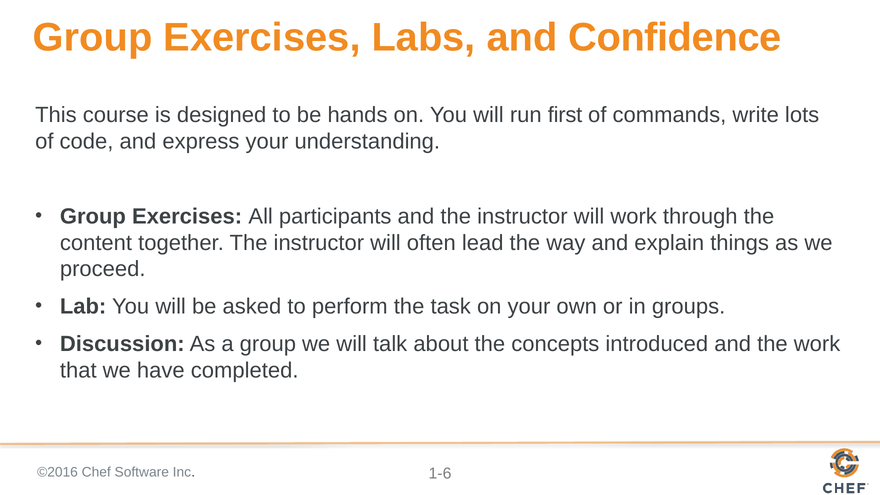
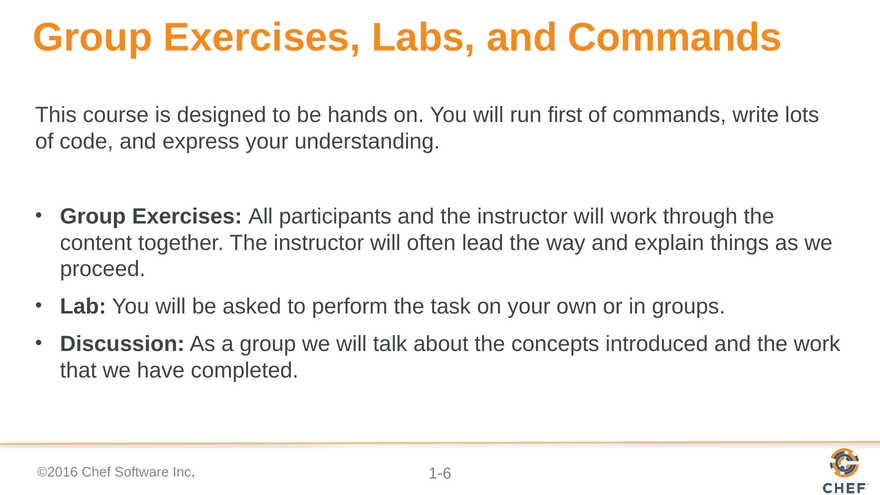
and Confidence: Confidence -> Commands
